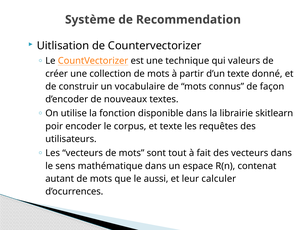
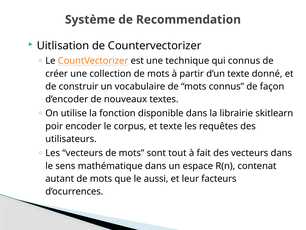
qui valeurs: valeurs -> connus
calculer: calculer -> facteurs
